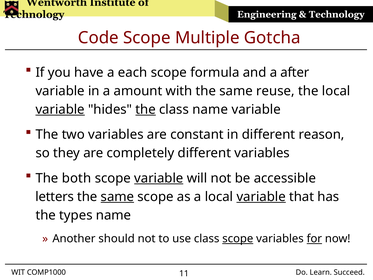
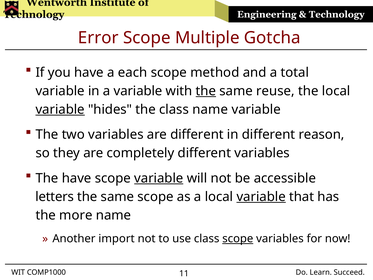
Code: Code -> Error
formula: formula -> method
after: after -> total
a amount: amount -> variable
the at (206, 91) underline: none -> present
the at (146, 109) underline: present -> none
are constant: constant -> different
The both: both -> have
same at (117, 197) underline: present -> none
types: types -> more
should: should -> import
for underline: present -> none
